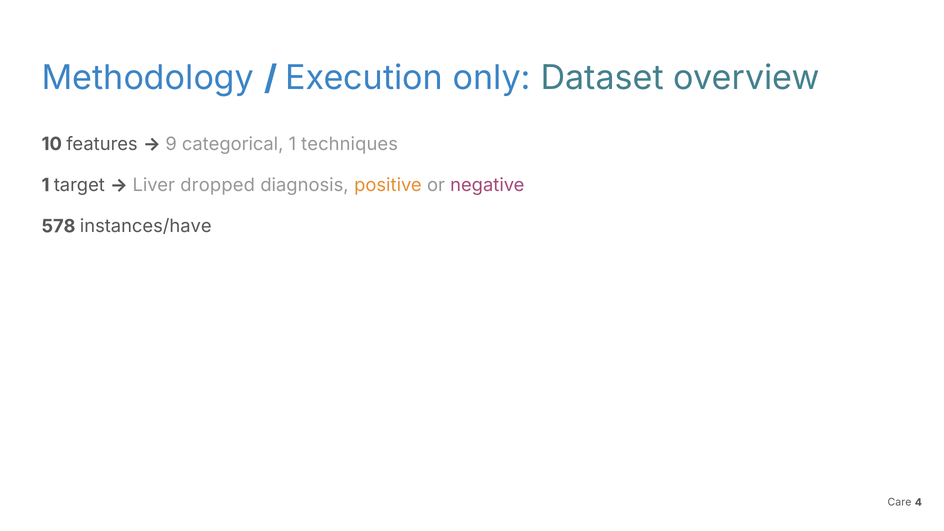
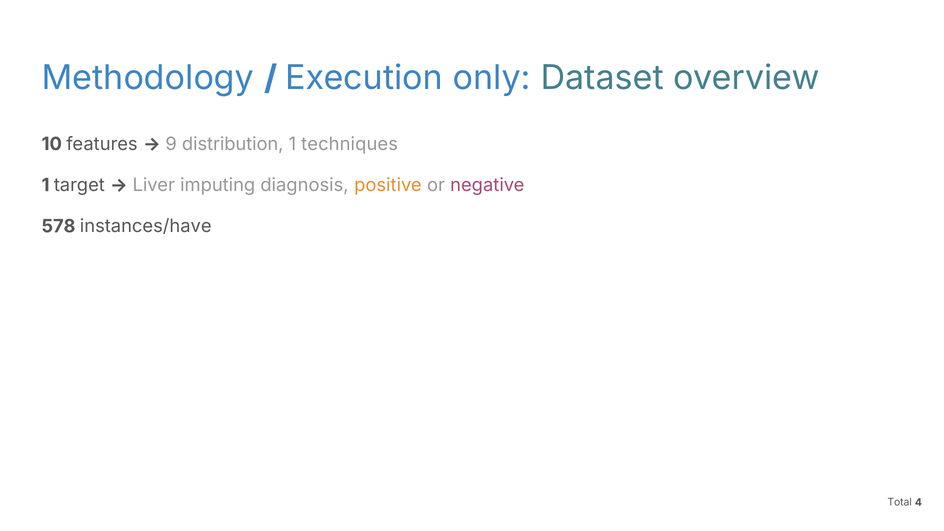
categorical: categorical -> distribution
dropped: dropped -> imputing
Care: Care -> Total
